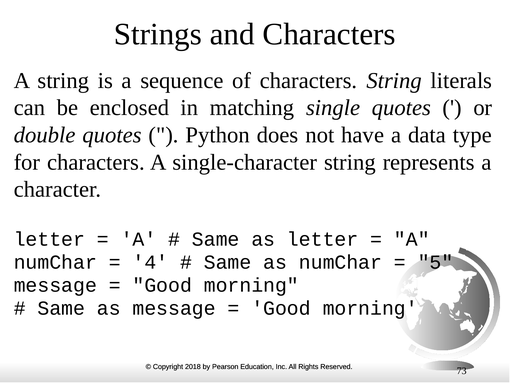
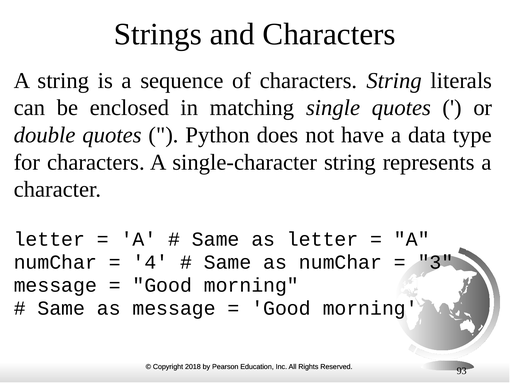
5: 5 -> 3
73: 73 -> 93
